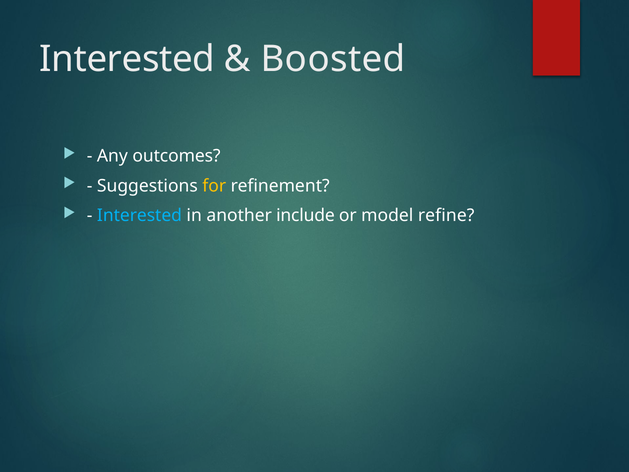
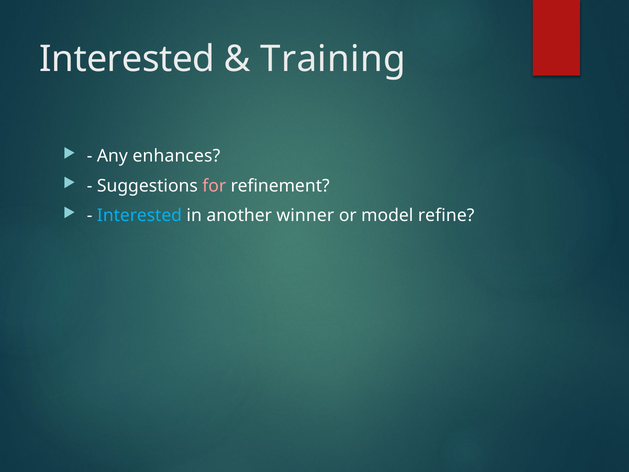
Boosted: Boosted -> Training
outcomes: outcomes -> enhances
for colour: yellow -> pink
include: include -> winner
